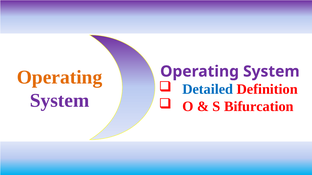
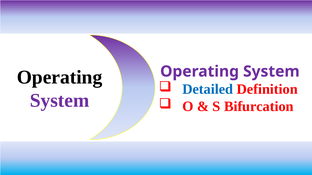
Operating at (60, 77) colour: orange -> black
